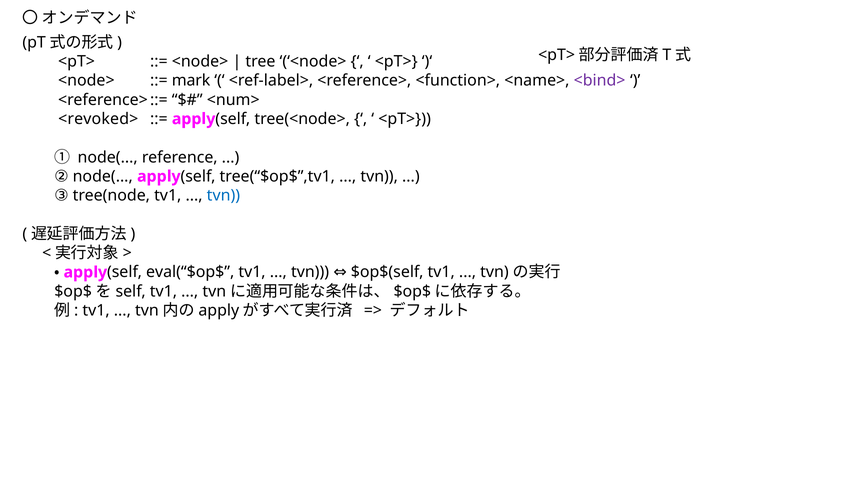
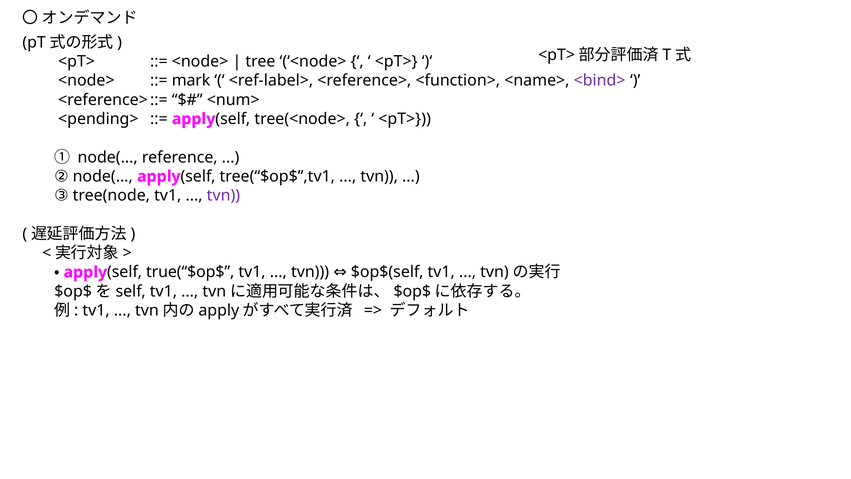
<revoked>: <revoked> -> <pending>
tvn at (223, 195) colour: blue -> purple
eval(“$op$: eval(“$op$ -> true(“$op$
